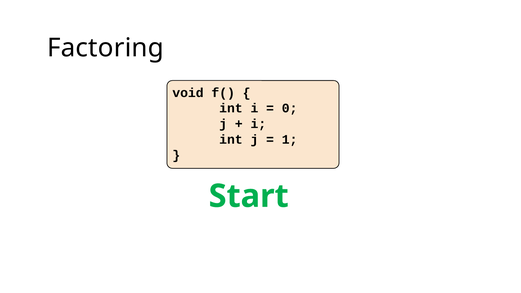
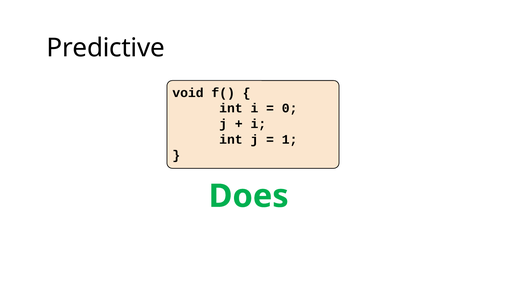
Factoring: Factoring -> Predictive
Start: Start -> Does
